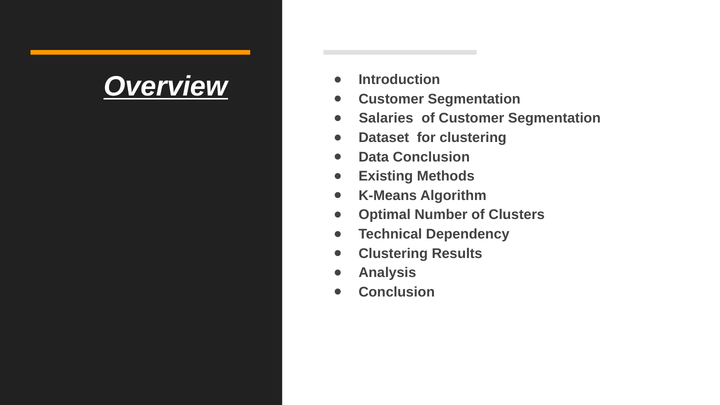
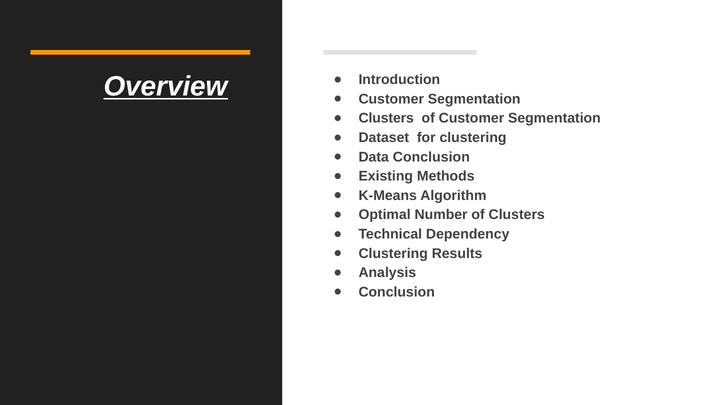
Salaries at (386, 118): Salaries -> Clusters
